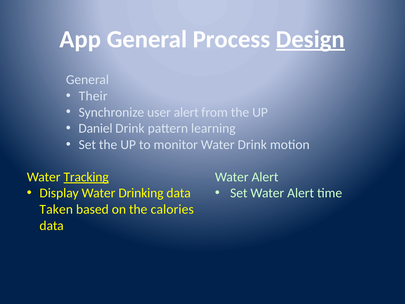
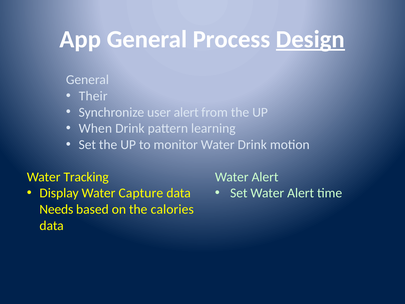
Daniel: Daniel -> When
Tracking underline: present -> none
Drinking: Drinking -> Capture
Taken: Taken -> Needs
